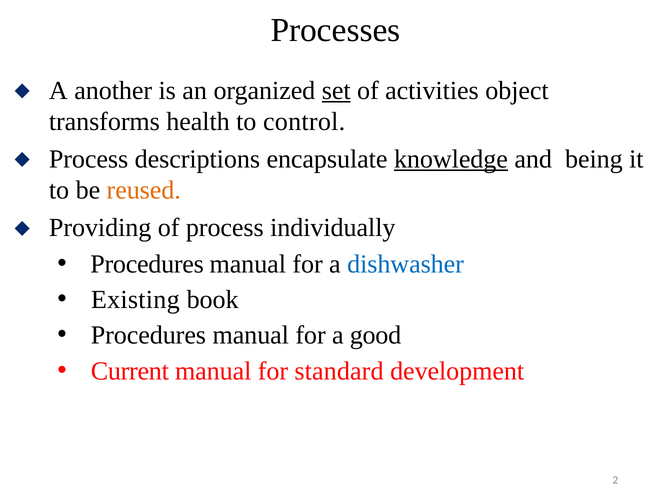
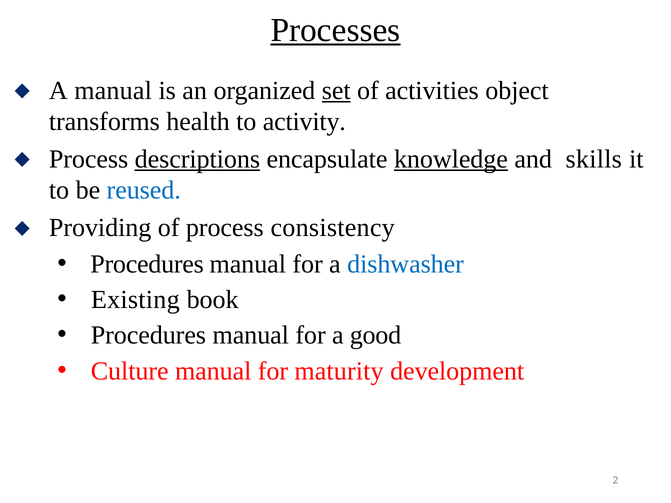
Processes underline: none -> present
A another: another -> manual
control: control -> activity
descriptions underline: none -> present
being: being -> skills
reused colour: orange -> blue
individually: individually -> consistency
Current: Current -> Culture
standard: standard -> maturity
